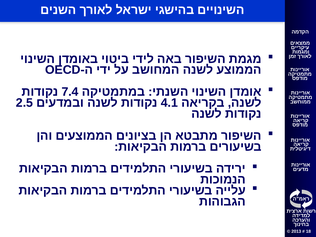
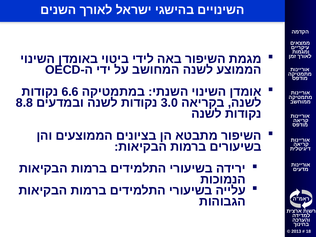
7.4: 7.4 -> 6.6
2.5: 2.5 -> 8.8
4.1: 4.1 -> 3.0
